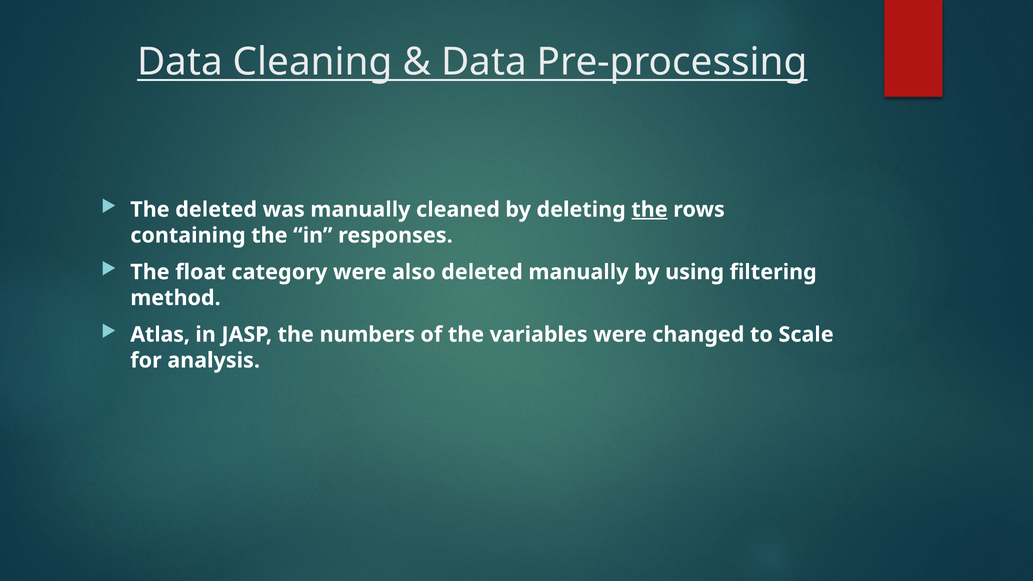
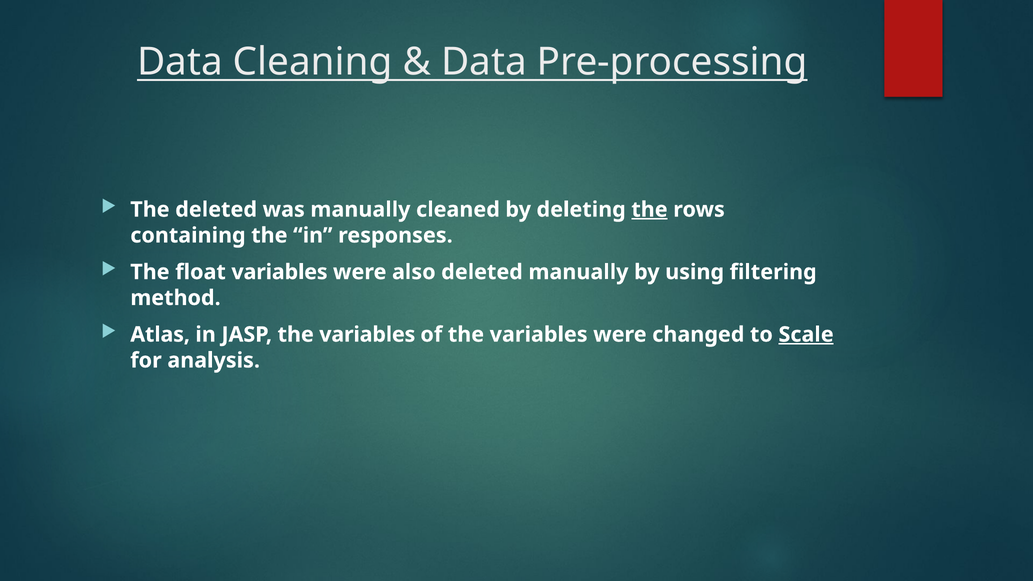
float category: category -> variables
JASP the numbers: numbers -> variables
Scale underline: none -> present
